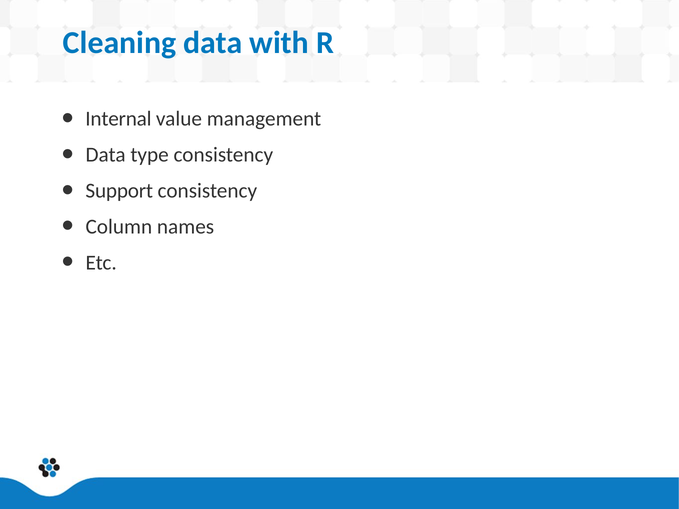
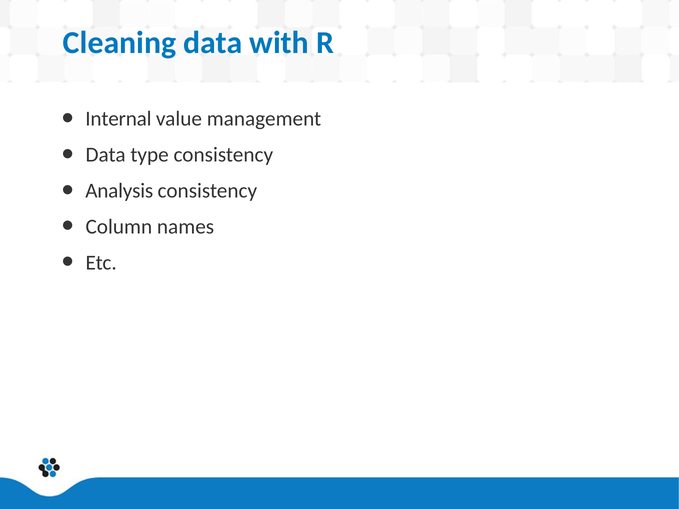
Support: Support -> Analysis
